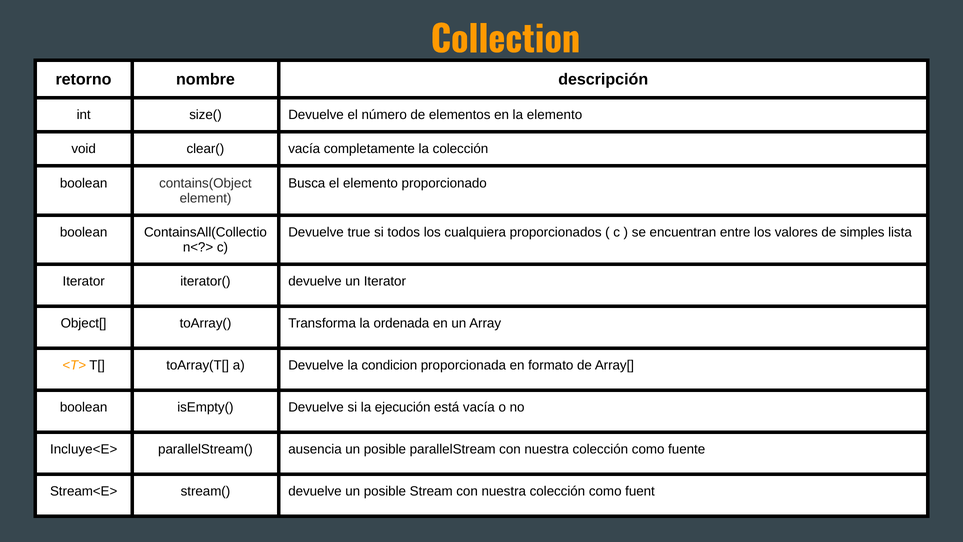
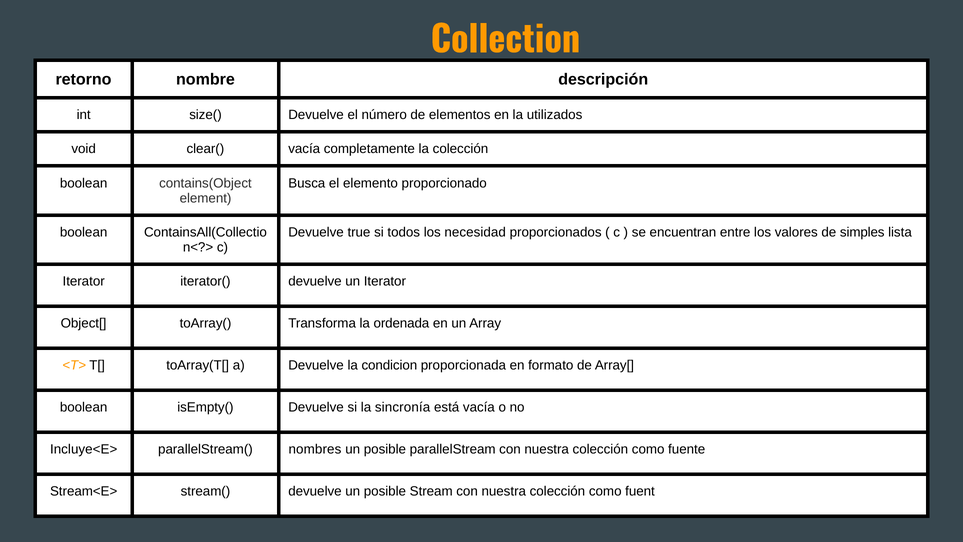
la elemento: elemento -> utilizados
cualquiera: cualquiera -> necesidad
ejecución: ejecución -> sincronía
ausencia: ausencia -> nombres
